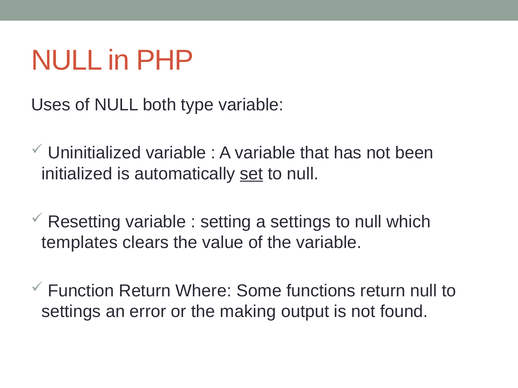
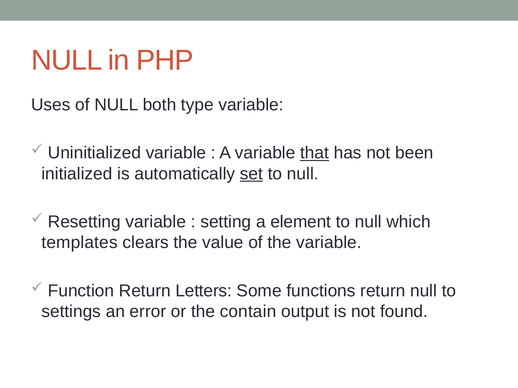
that underline: none -> present
a settings: settings -> element
Where: Where -> Letters
making: making -> contain
